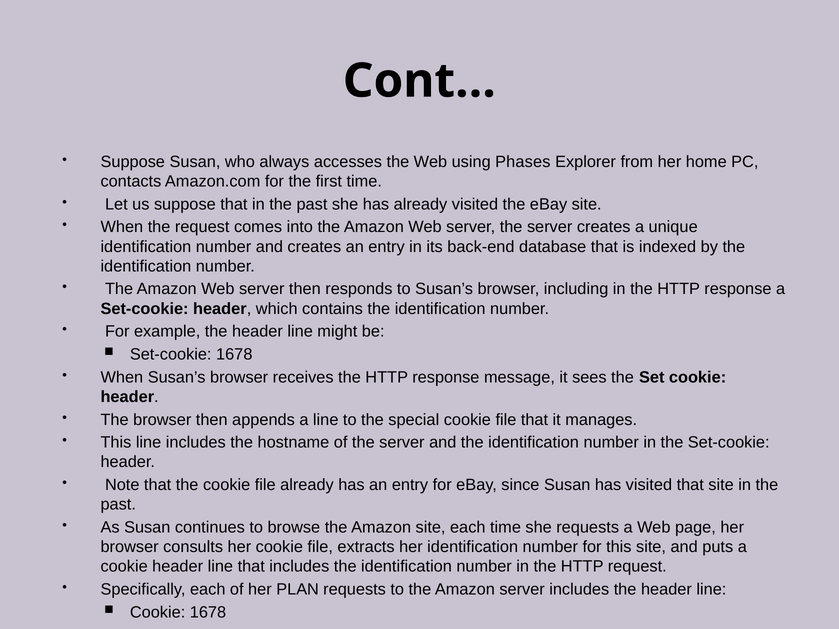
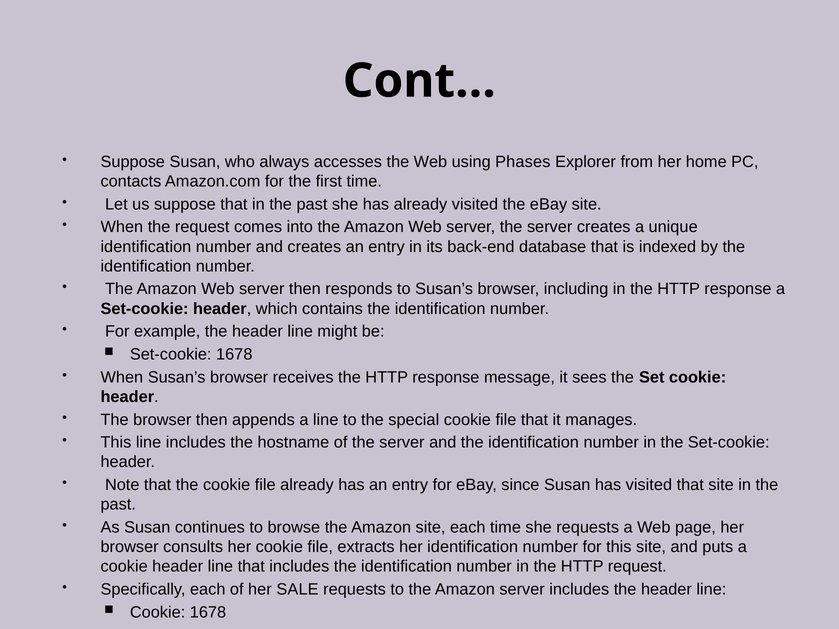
PLAN: PLAN -> SALE
